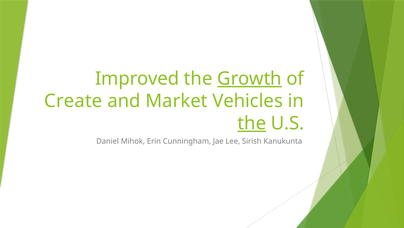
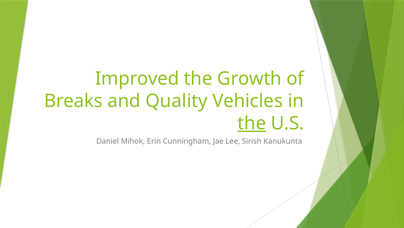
Growth underline: present -> none
Create: Create -> Breaks
Market: Market -> Quality
